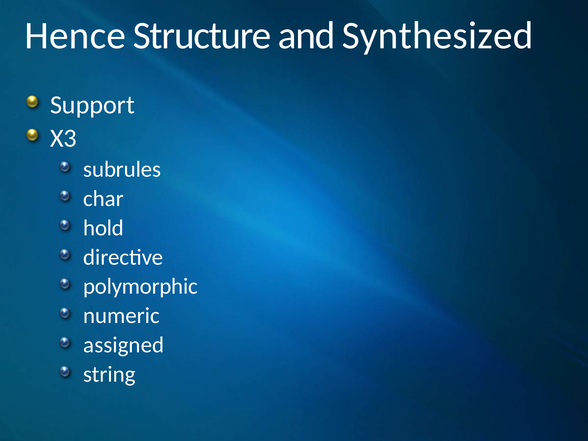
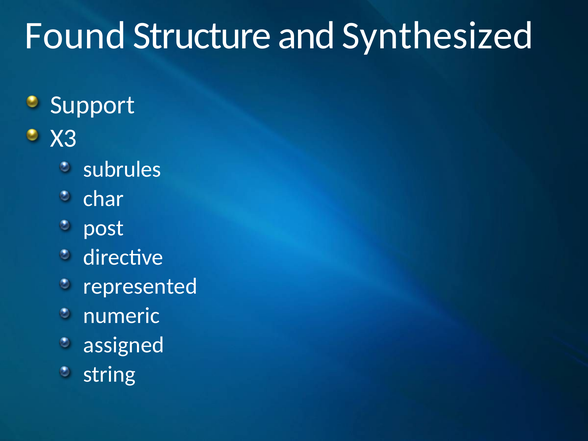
Hence: Hence -> Found
hold: hold -> post
polymorphic: polymorphic -> represented
